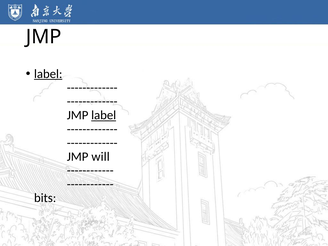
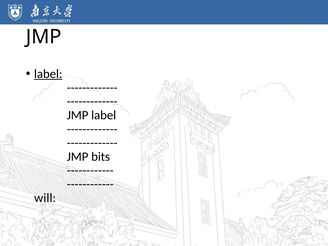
label at (104, 115) underline: present -> none
will: will -> bits
bits: bits -> will
